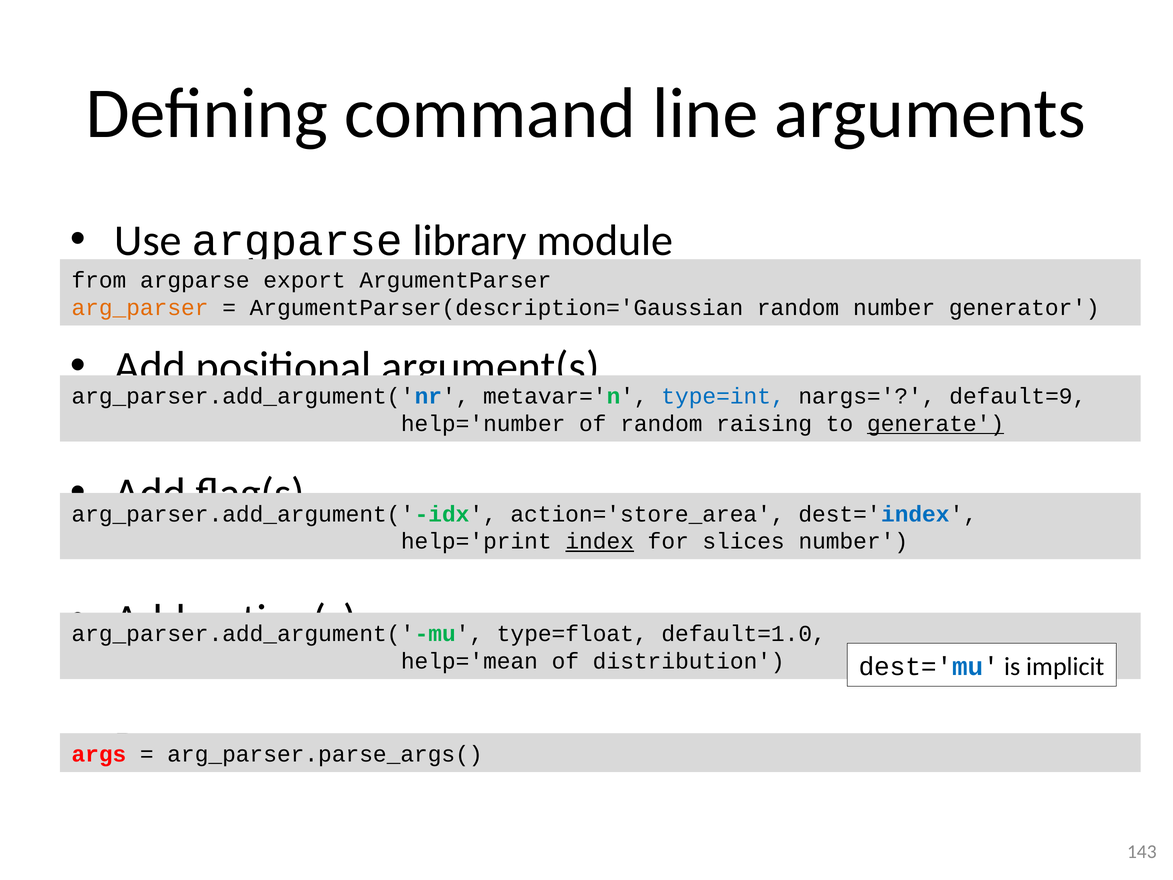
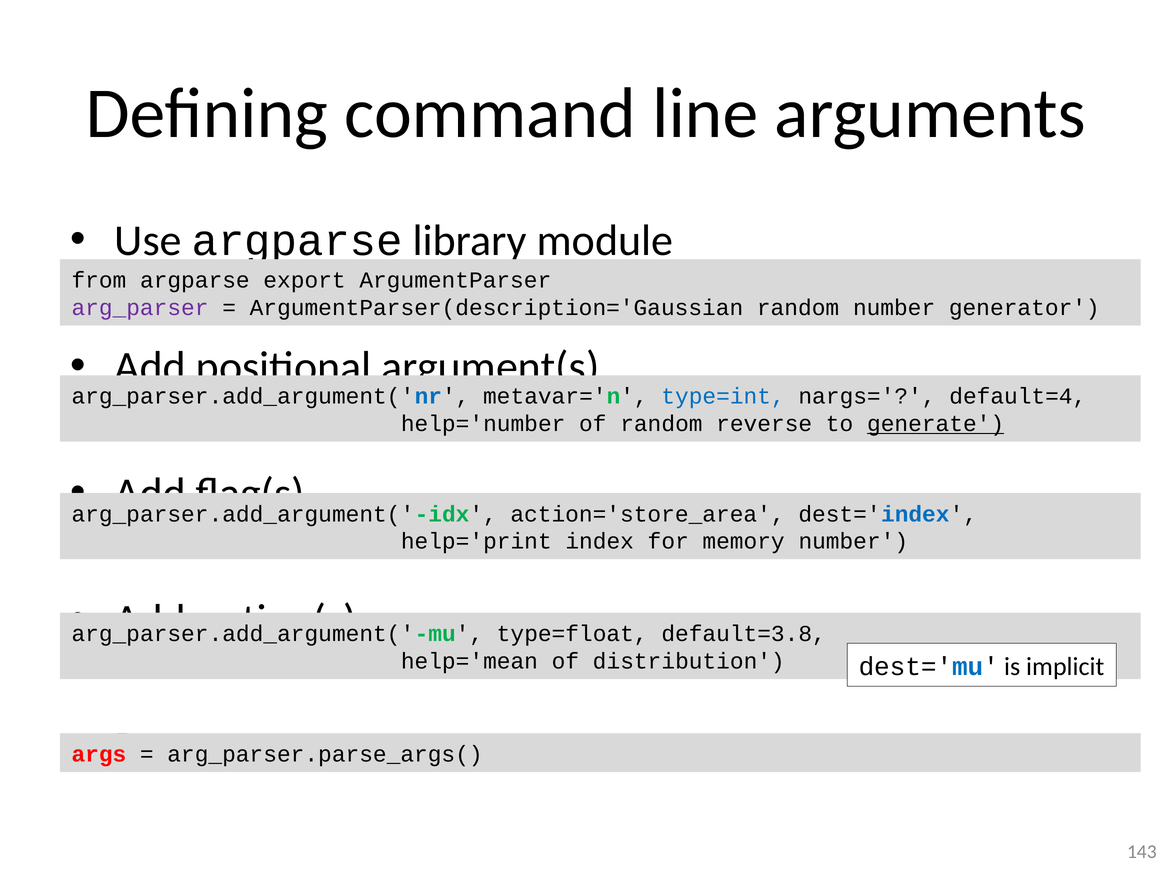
arg_parser colour: orange -> purple
default=9: default=9 -> default=4
raising: raising -> reverse
index underline: present -> none
slices: slices -> memory
default=1.0: default=1.0 -> default=3.8
